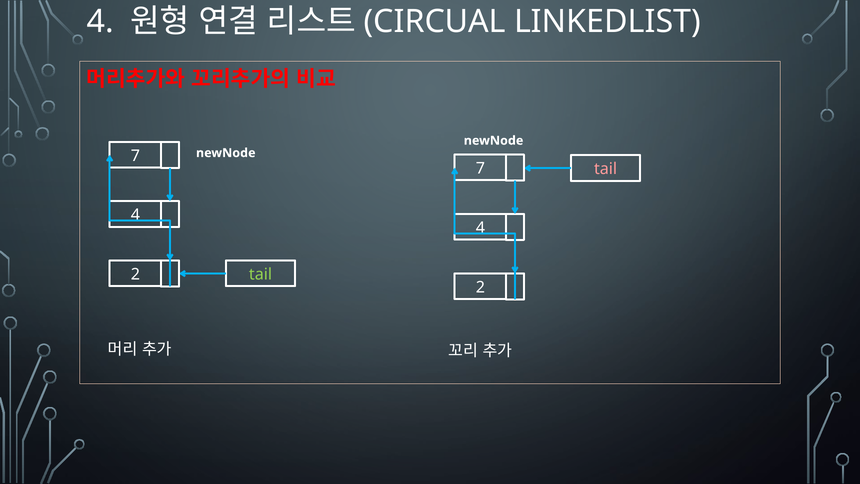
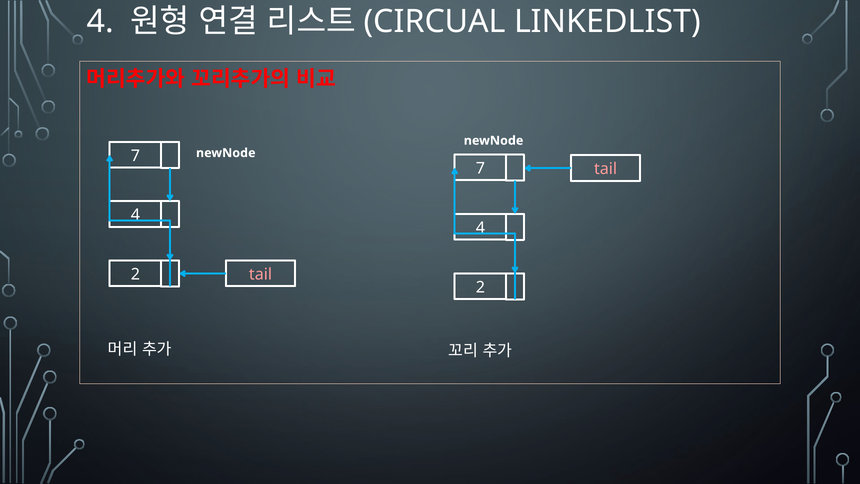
tail at (261, 274) colour: light green -> pink
